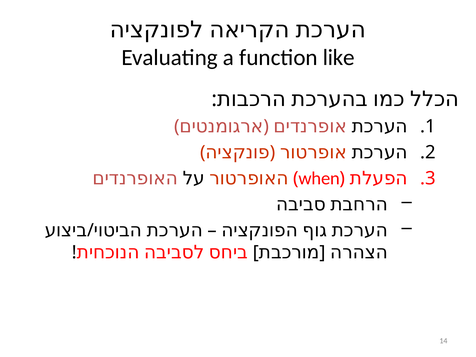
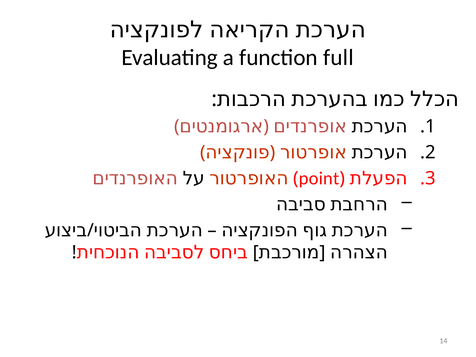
like: like -> full
when: when -> point
